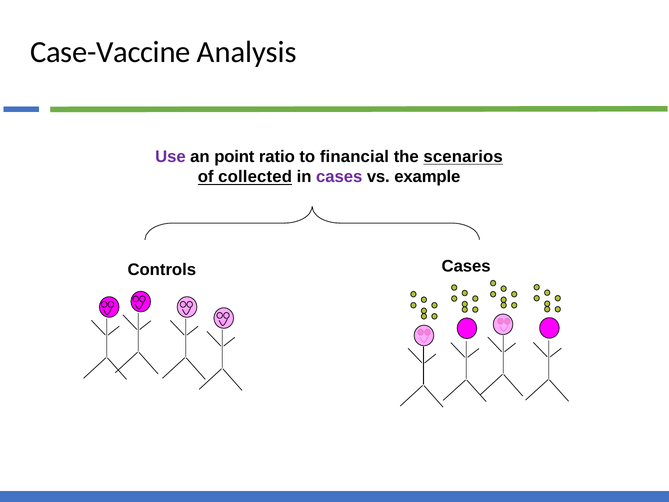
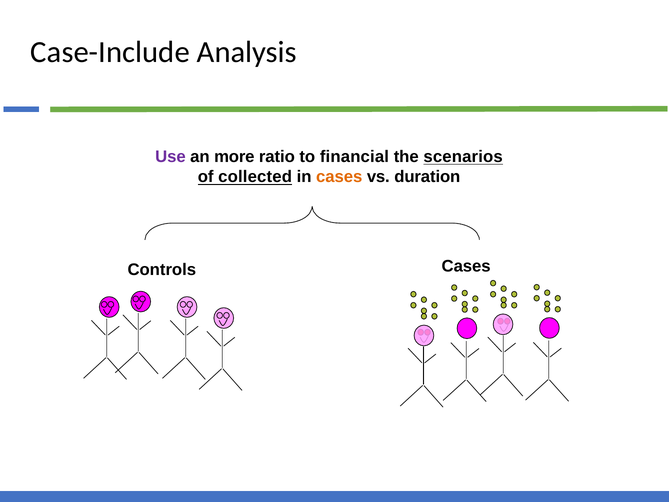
Case-Vaccine: Case-Vaccine -> Case-Include
point: point -> more
cases at (339, 177) colour: purple -> orange
example: example -> duration
